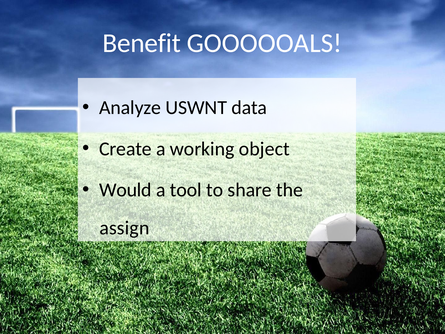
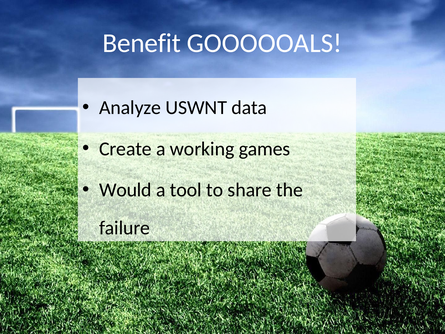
object: object -> games
assign: assign -> failure
